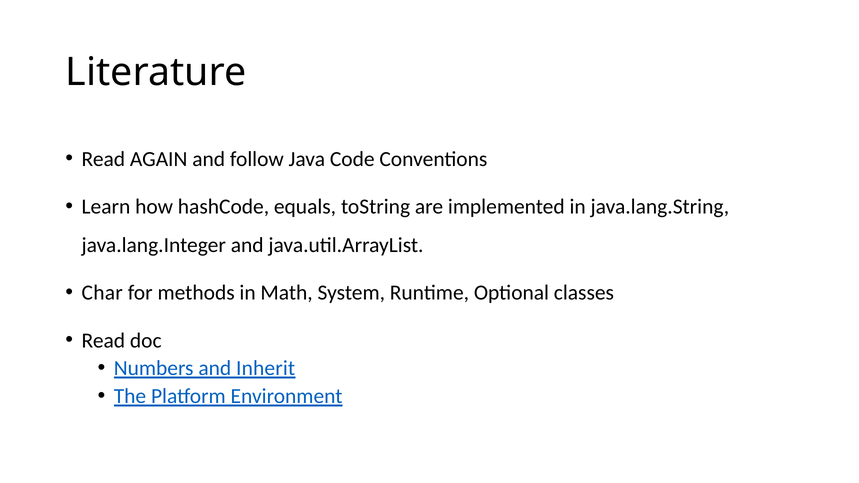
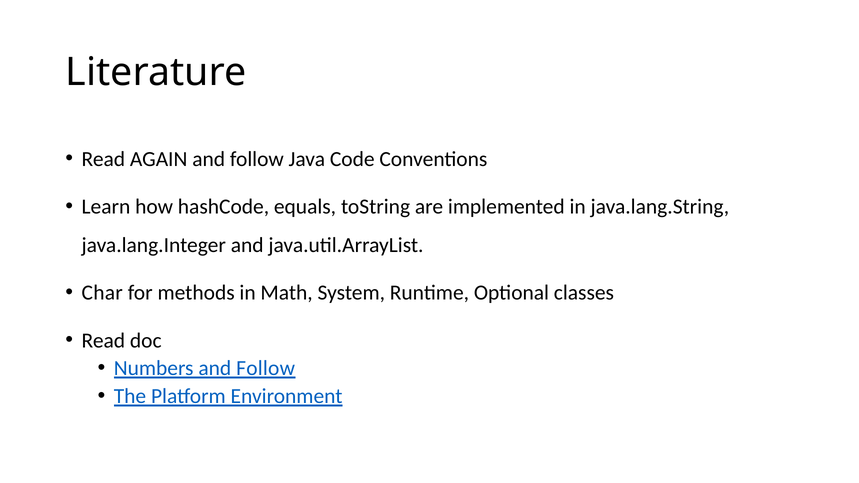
Numbers and Inherit: Inherit -> Follow
